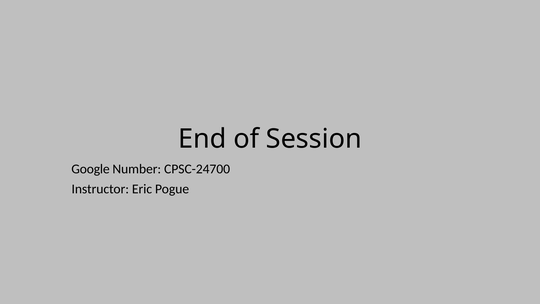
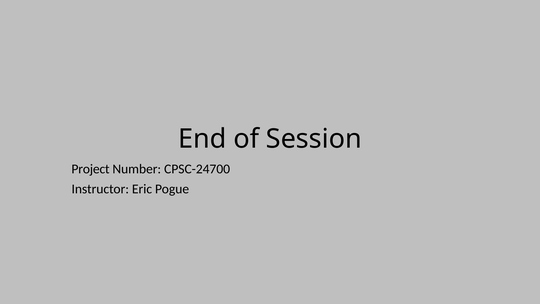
Google: Google -> Project
